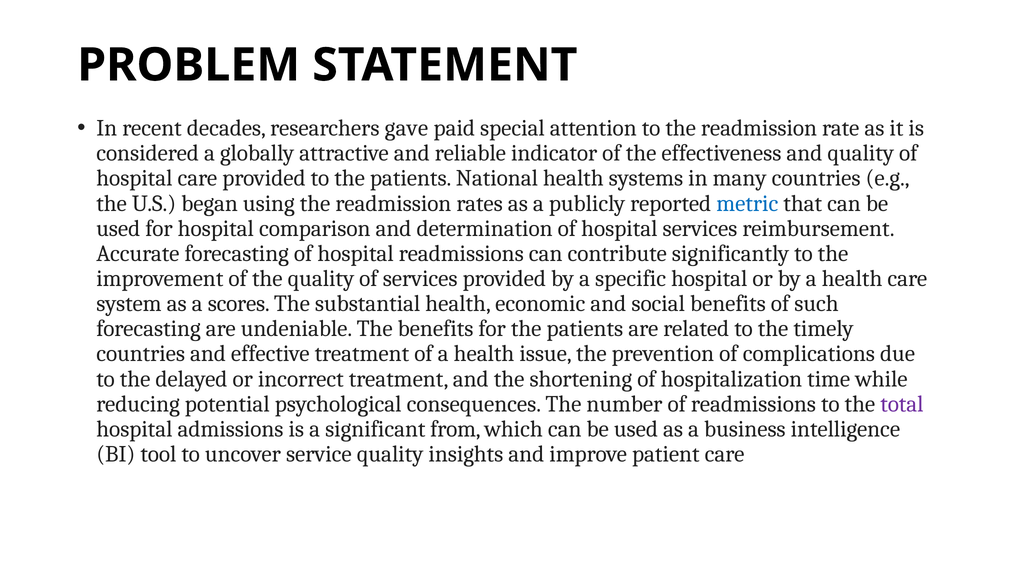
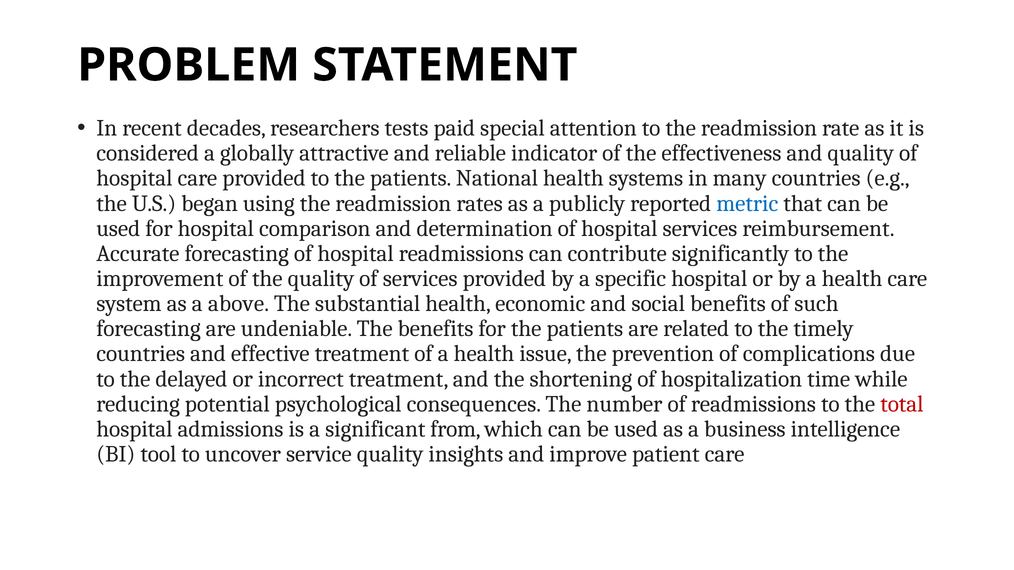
gave: gave -> tests
scores: scores -> above
total colour: purple -> red
